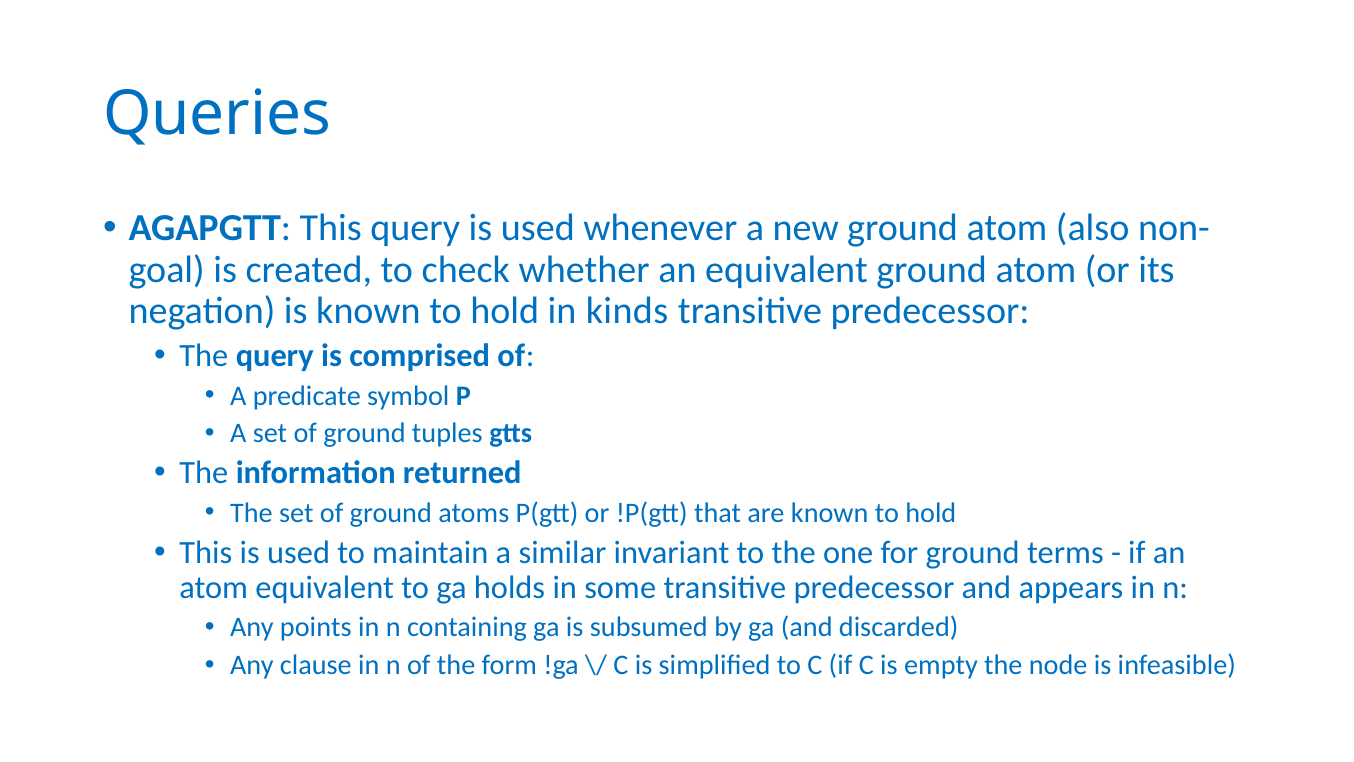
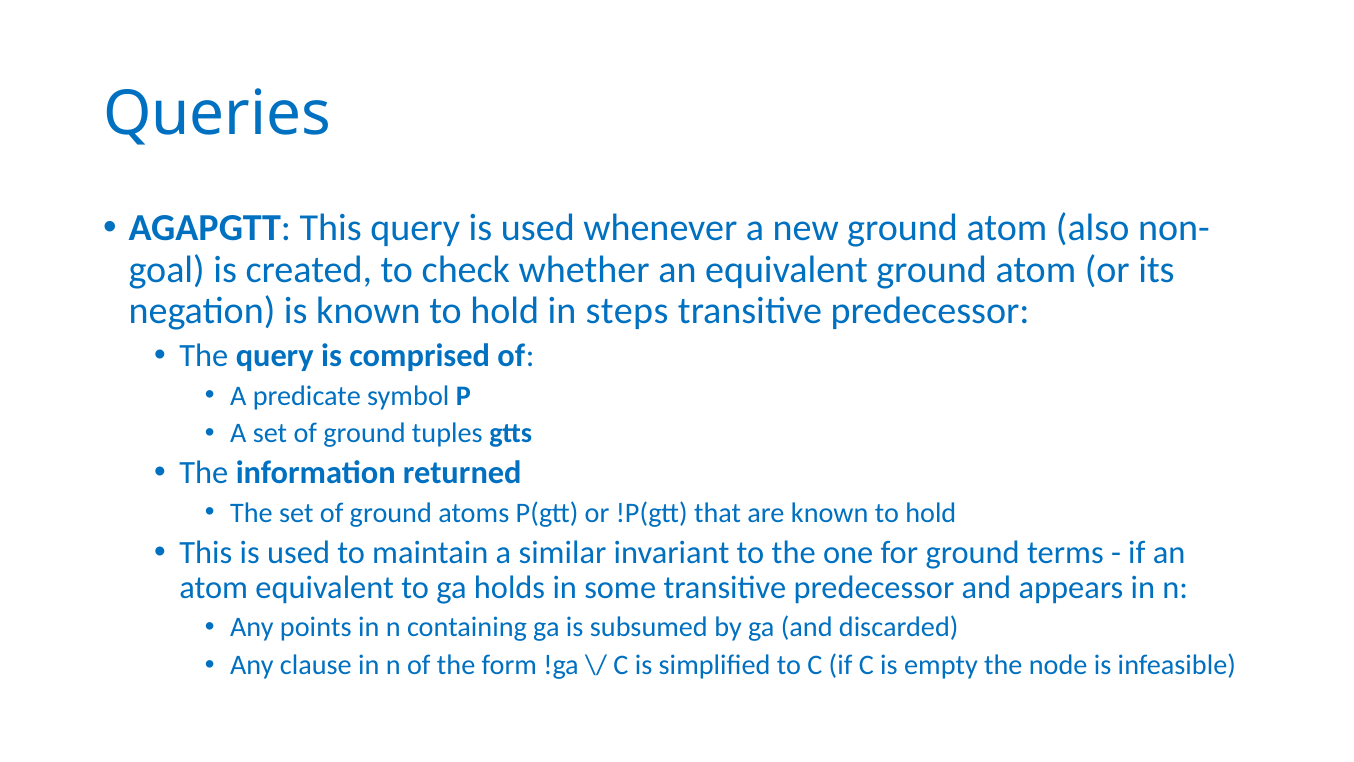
kinds: kinds -> steps
